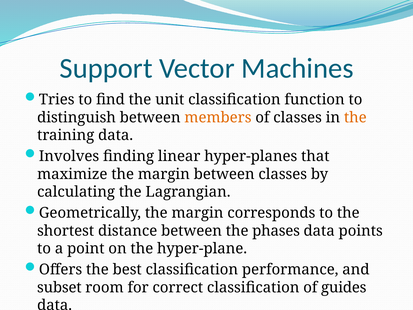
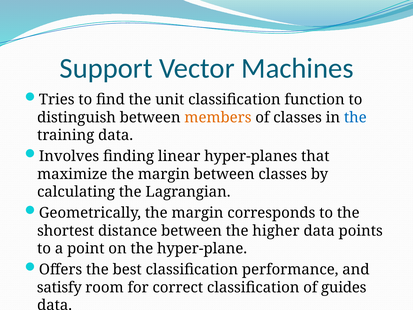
the at (355, 117) colour: orange -> blue
phases: phases -> higher
subset: subset -> satisfy
